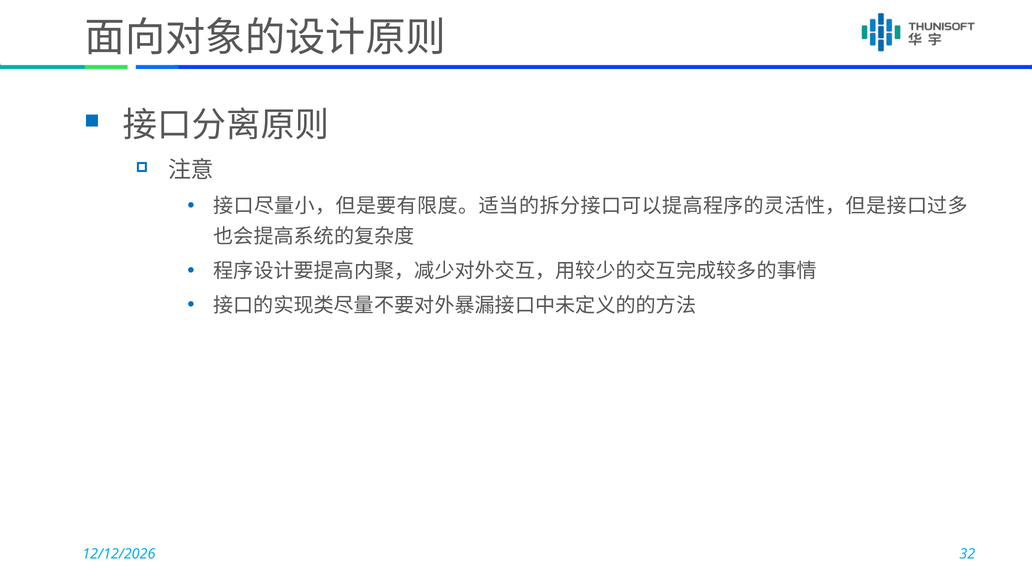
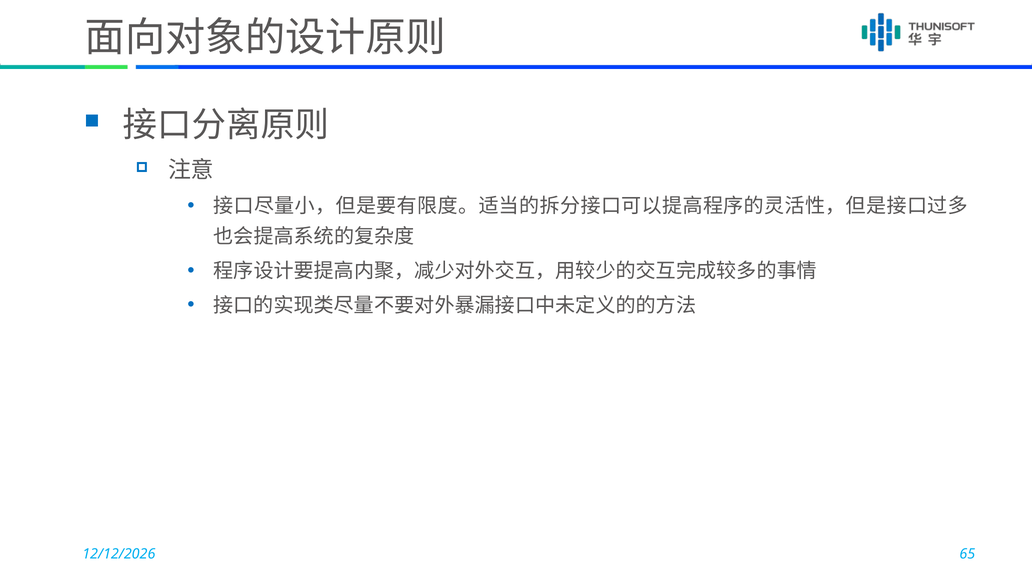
32: 32 -> 65
